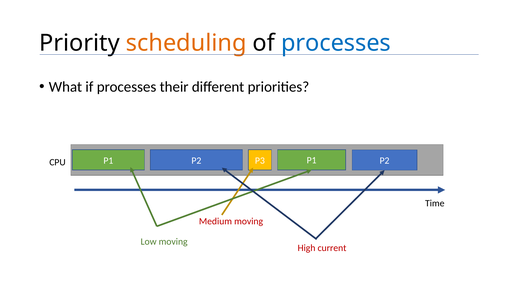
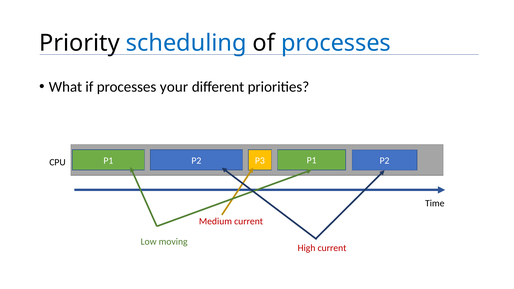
scheduling colour: orange -> blue
their: their -> your
Medium moving: moving -> current
